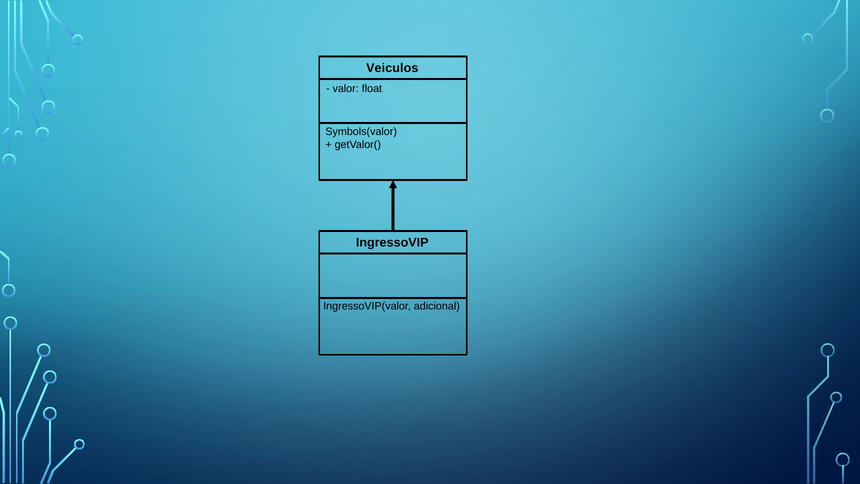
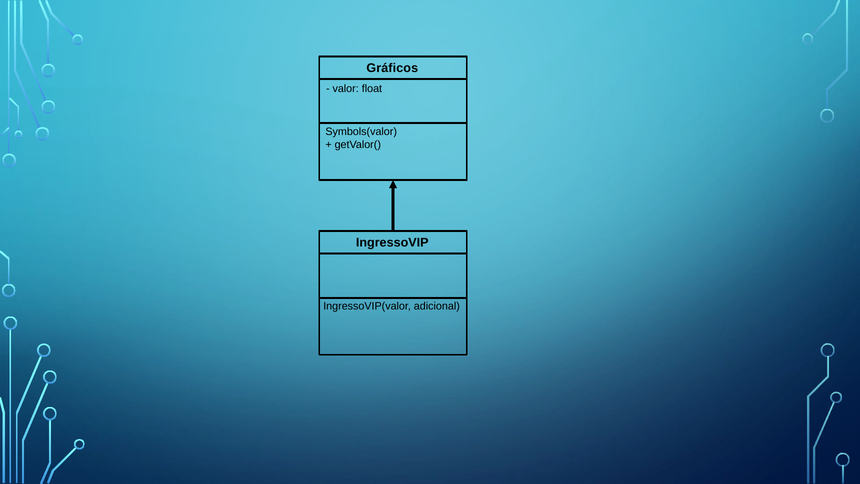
Veiculos: Veiculos -> Gráficos
